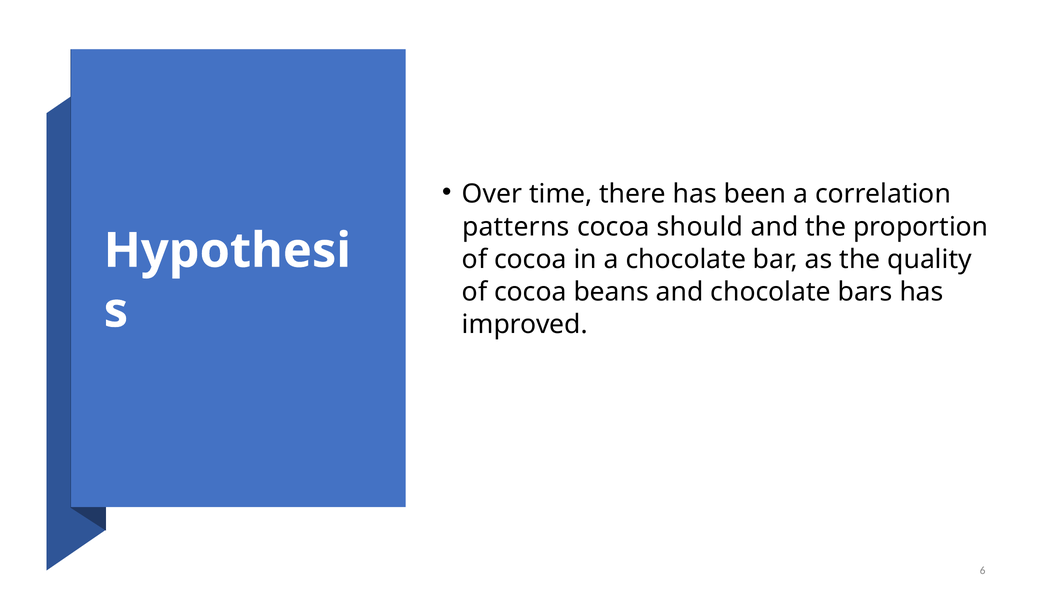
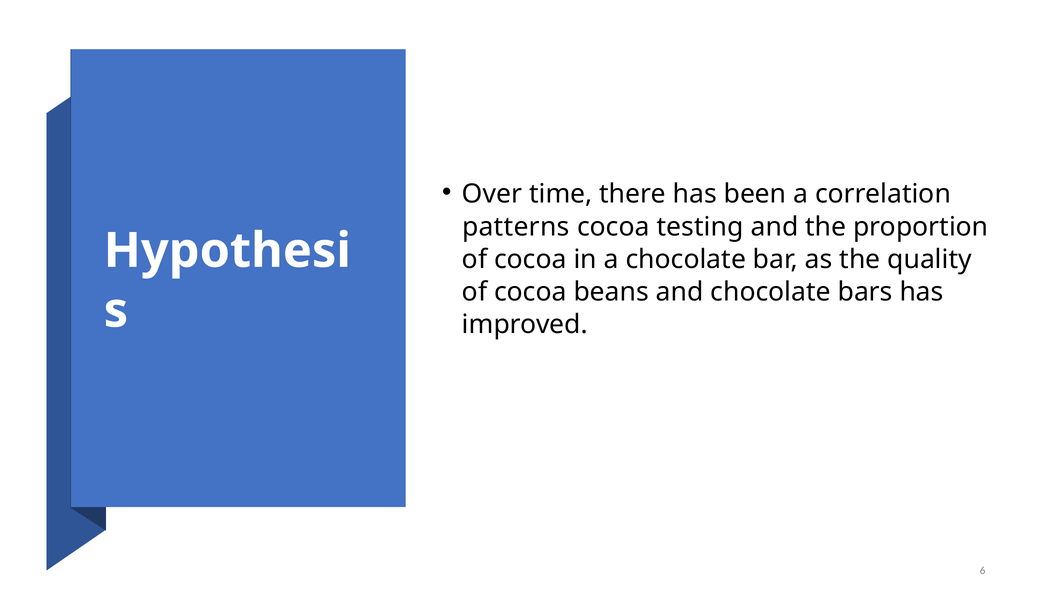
should: should -> testing
